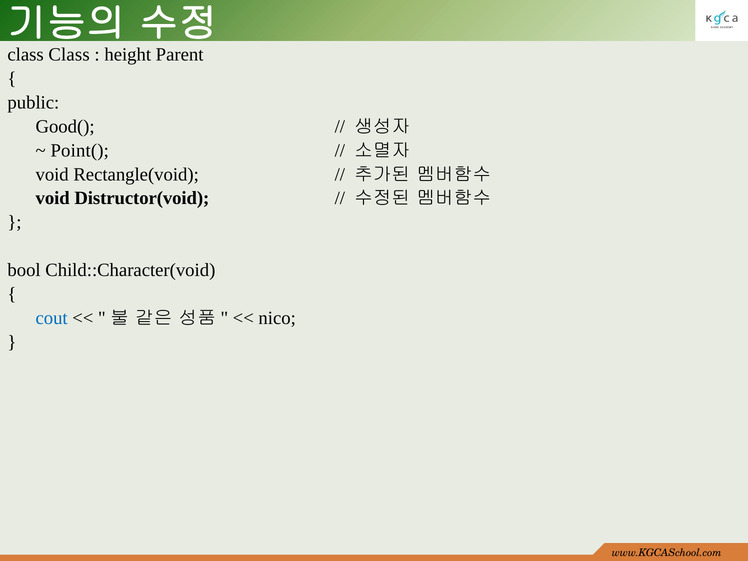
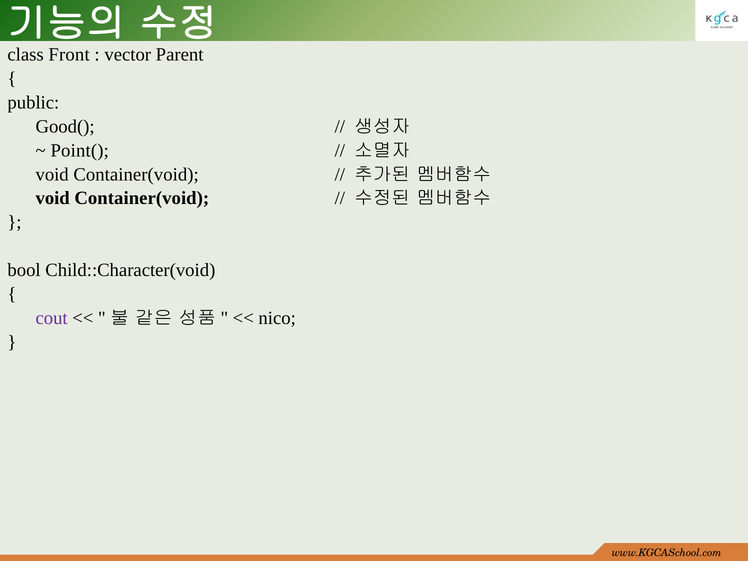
class Class: Class -> Front
height: height -> vector
Rectangle(void at (136, 174): Rectangle(void -> Container(void
Distructor(void at (142, 198): Distructor(void -> Container(void
cout colour: blue -> purple
